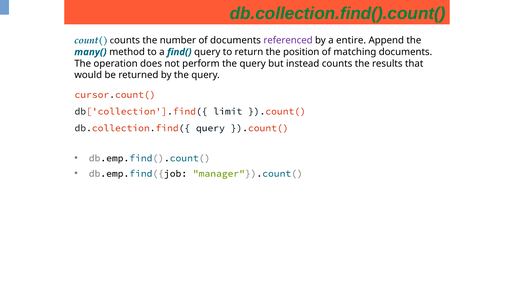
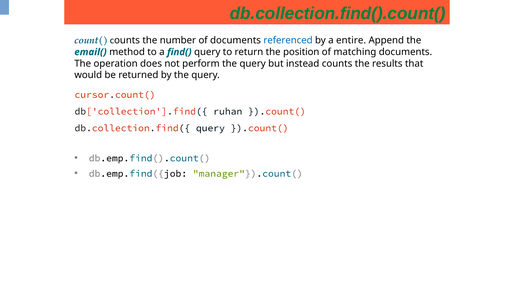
referenced colour: purple -> blue
many(: many( -> email(
limit: limit -> ruhan
